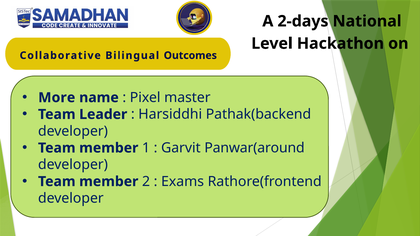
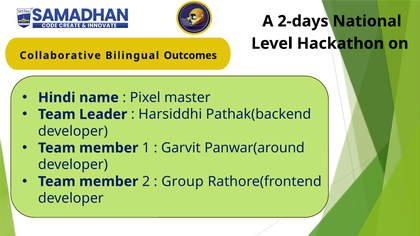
More: More -> Hindi
Exams: Exams -> Group
